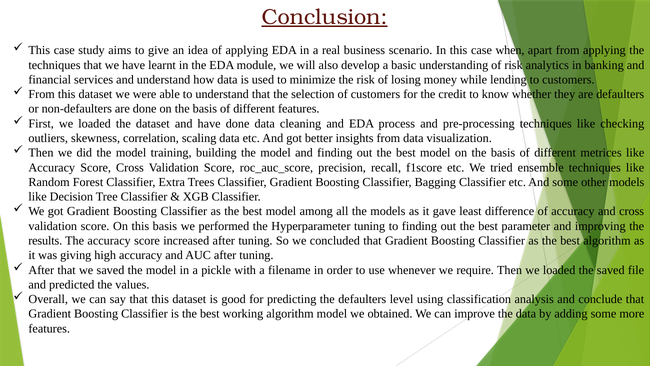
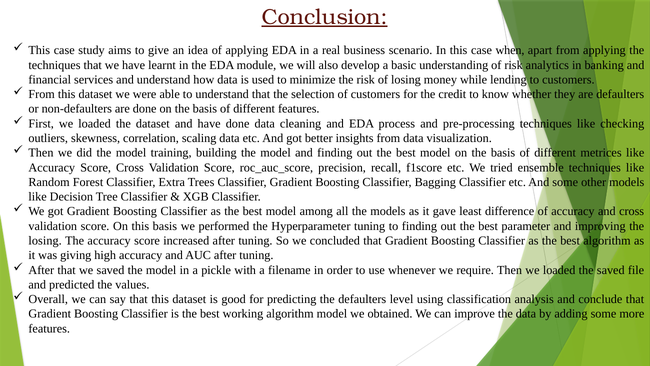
results at (45, 240): results -> losing
